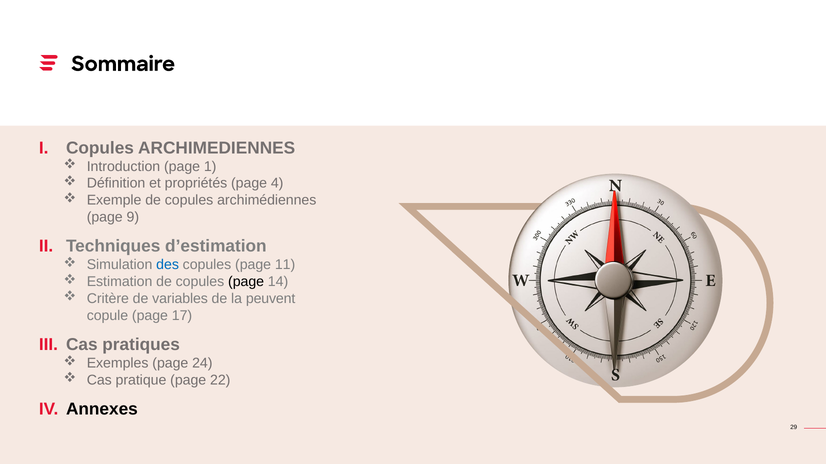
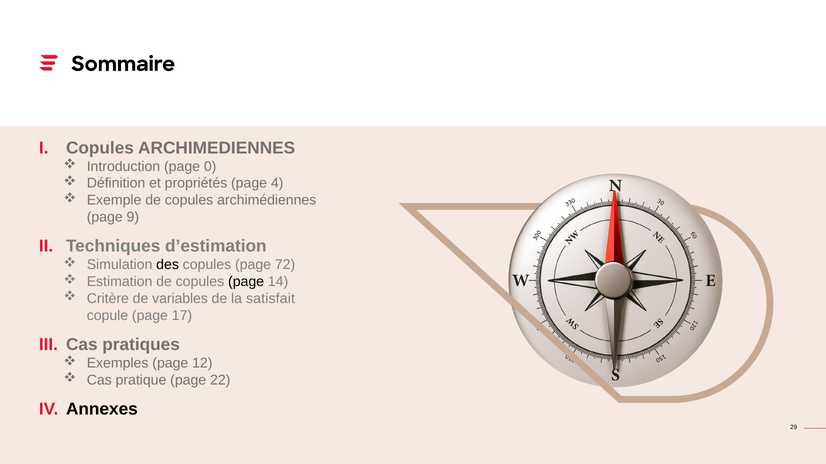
1: 1 -> 0
des colour: blue -> black
11: 11 -> 72
peuvent: peuvent -> satisfait
24: 24 -> 12
